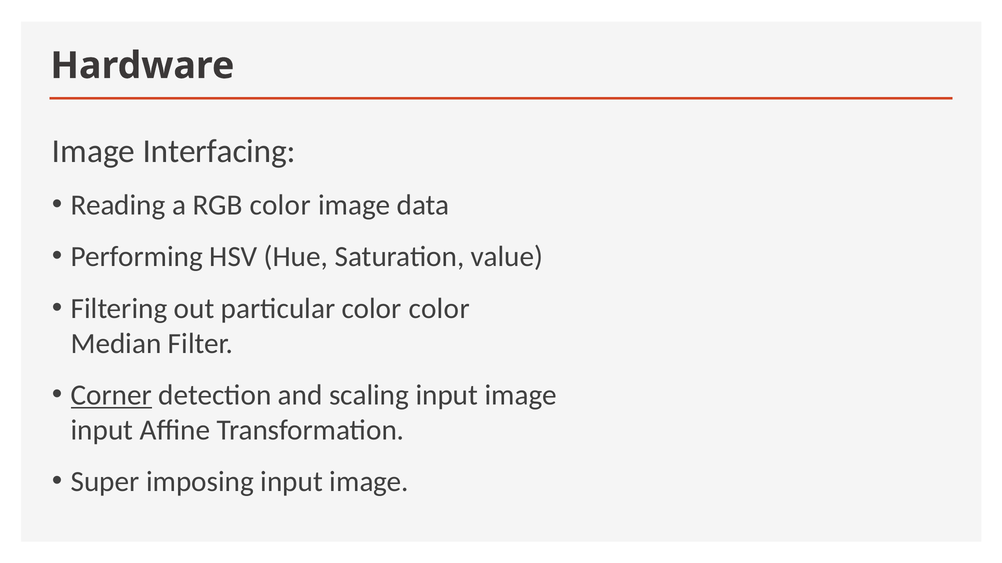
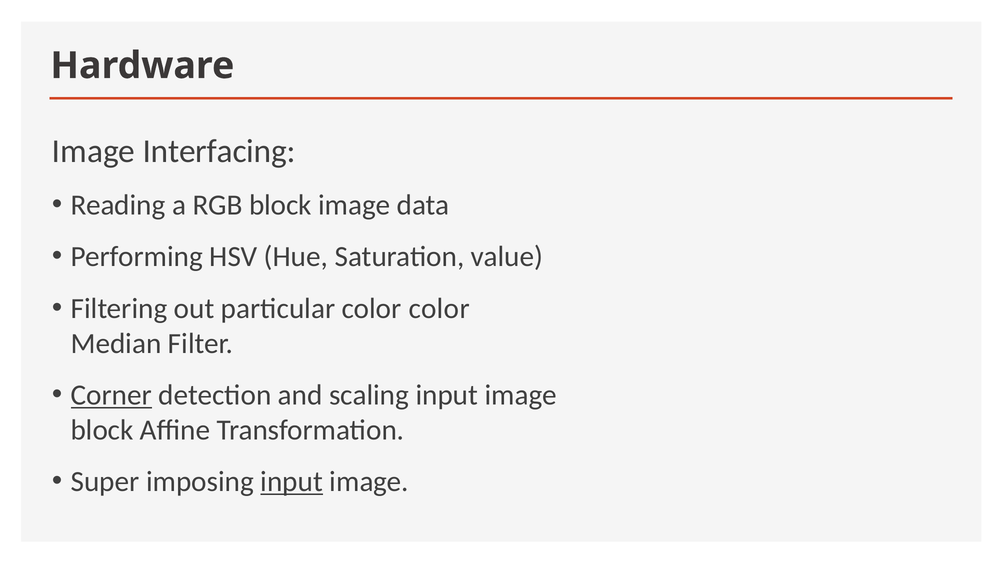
RGB color: color -> block
input at (102, 431): input -> block
input at (292, 482) underline: none -> present
